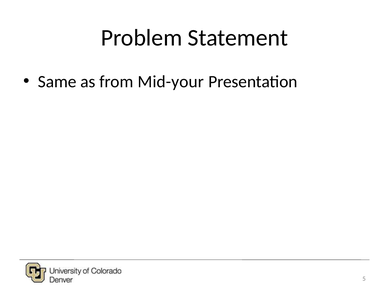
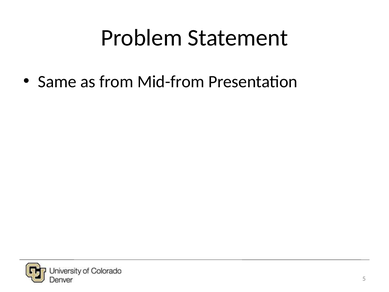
Mid-your: Mid-your -> Mid-from
